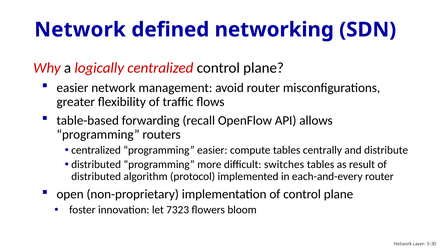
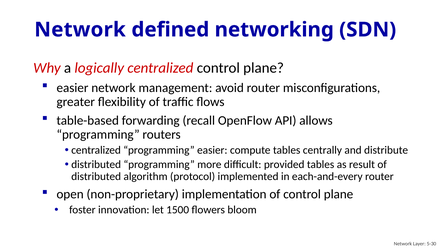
switches: switches -> provided
7323: 7323 -> 1500
